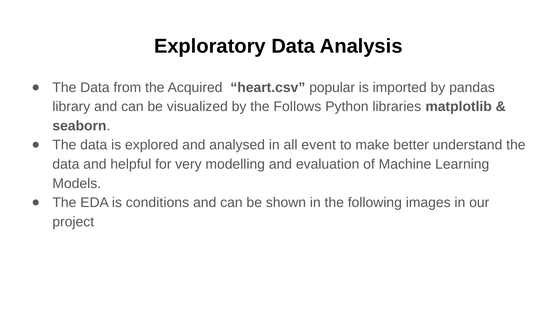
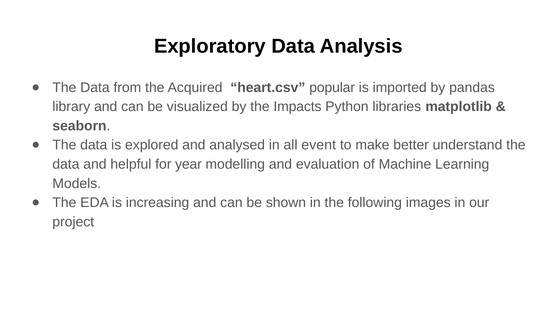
Follows: Follows -> Impacts
very: very -> year
conditions: conditions -> increasing
